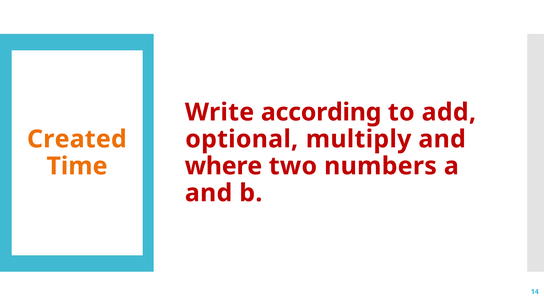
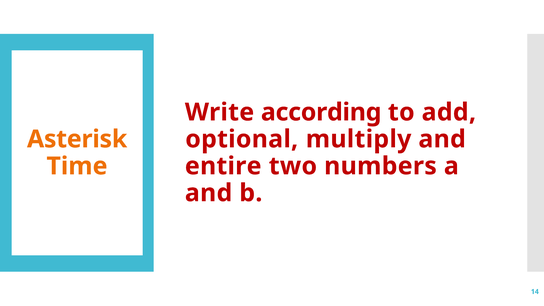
Created: Created -> Asterisk
where: where -> entire
